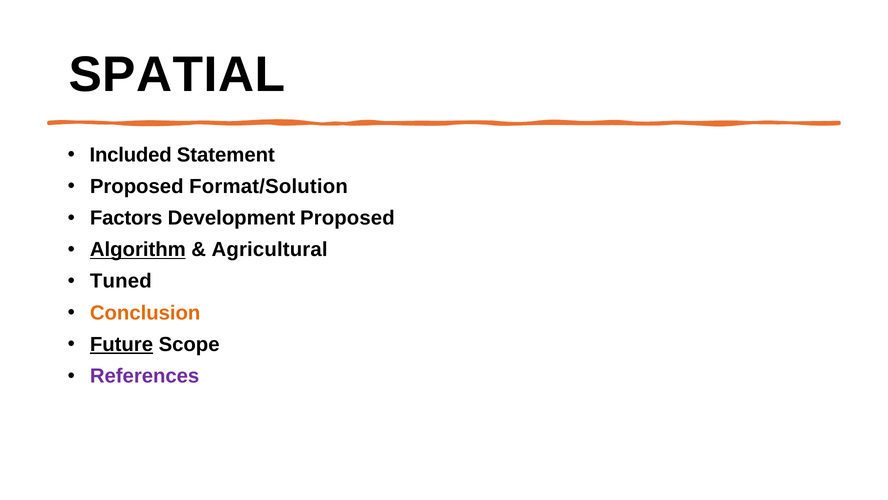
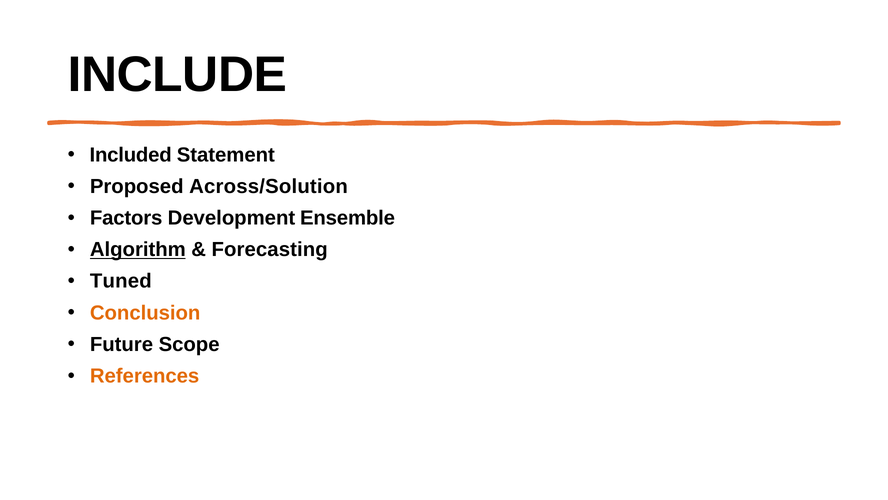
SPATIAL: SPATIAL -> INCLUDE
Format/Solution: Format/Solution -> Across/Solution
Development Proposed: Proposed -> Ensemble
Agricultural: Agricultural -> Forecasting
Future underline: present -> none
References colour: purple -> orange
